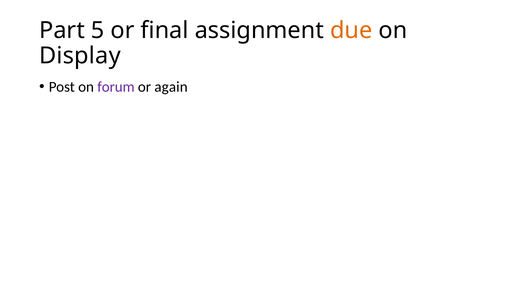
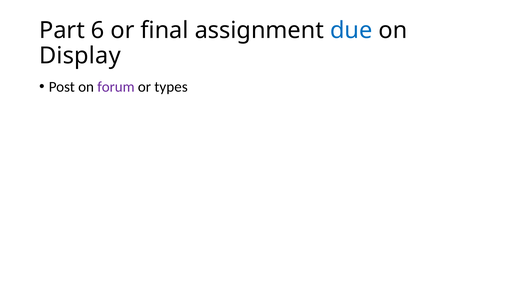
5: 5 -> 6
due colour: orange -> blue
again: again -> types
